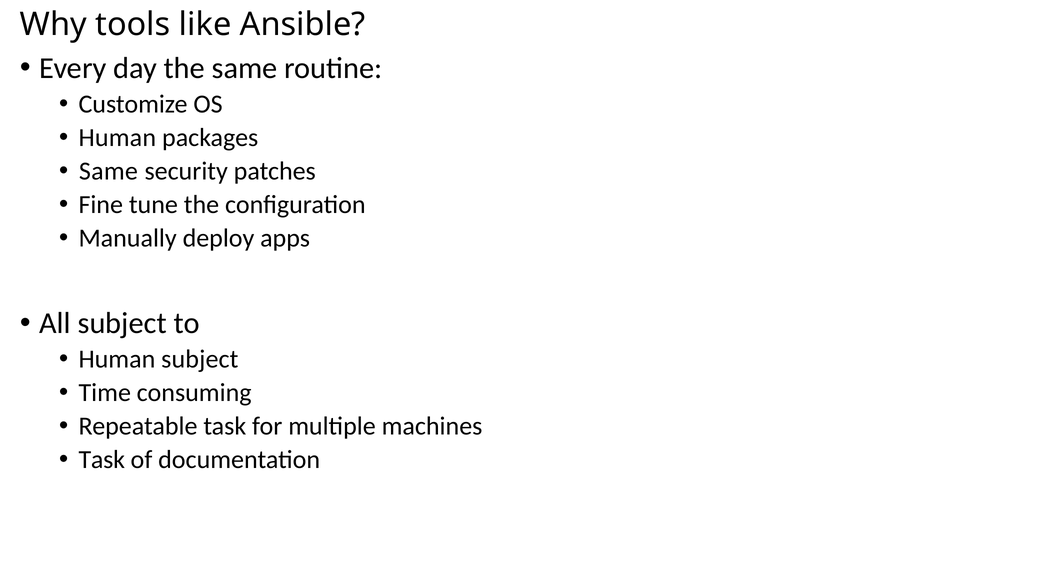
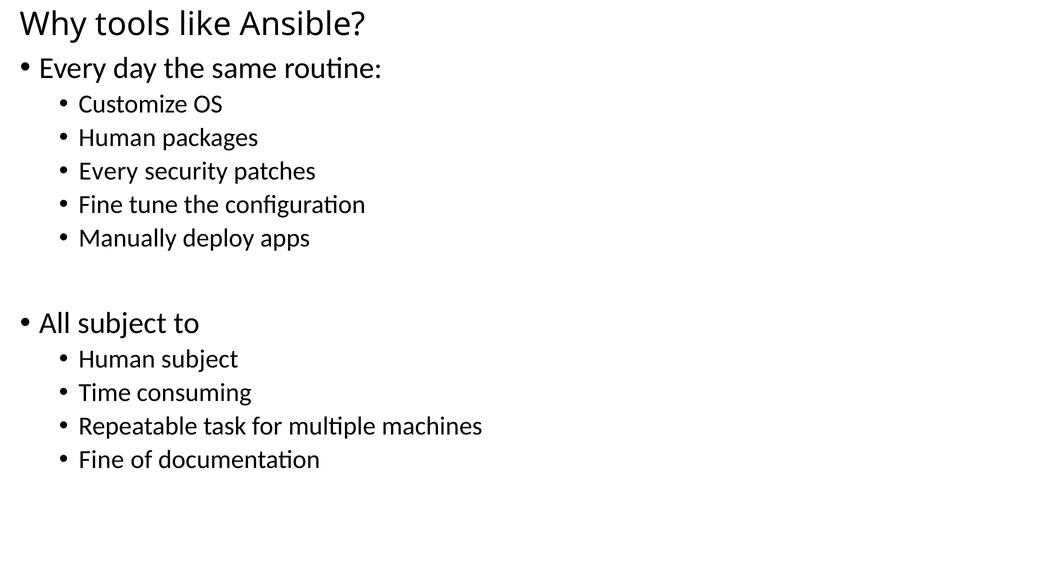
Same at (108, 171): Same -> Every
Task at (102, 460): Task -> Fine
